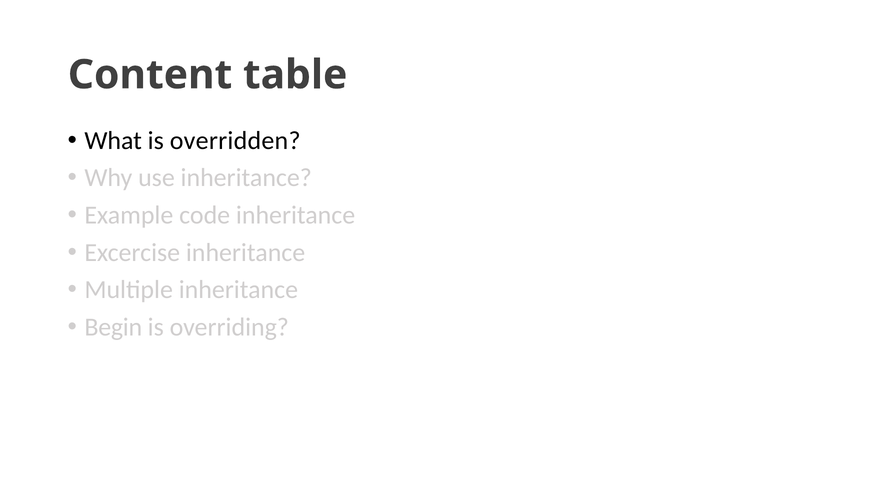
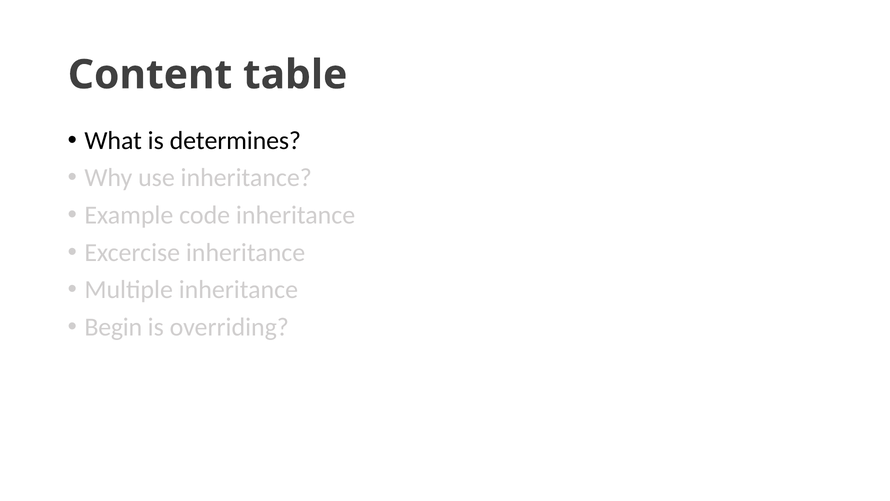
overridden: overridden -> determines
